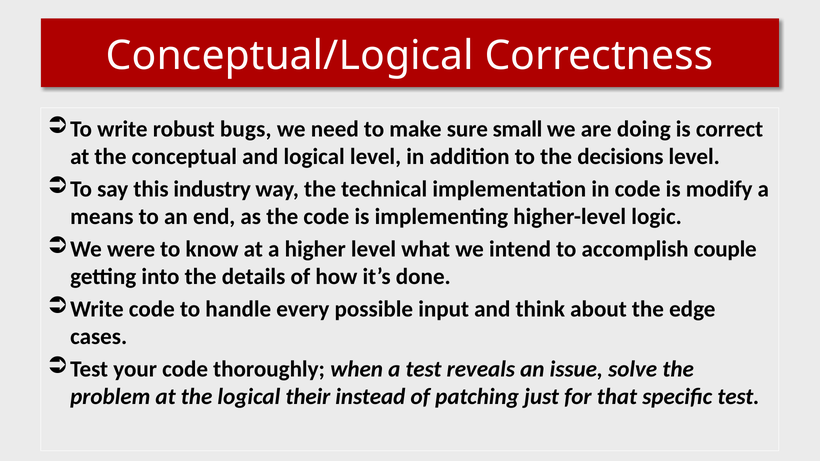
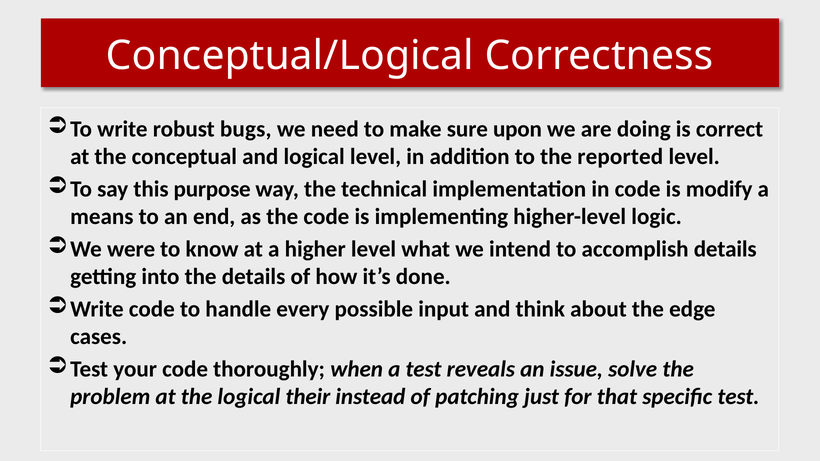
small: small -> upon
decisions: decisions -> reported
industry: industry -> purpose
accomplish couple: couple -> details
